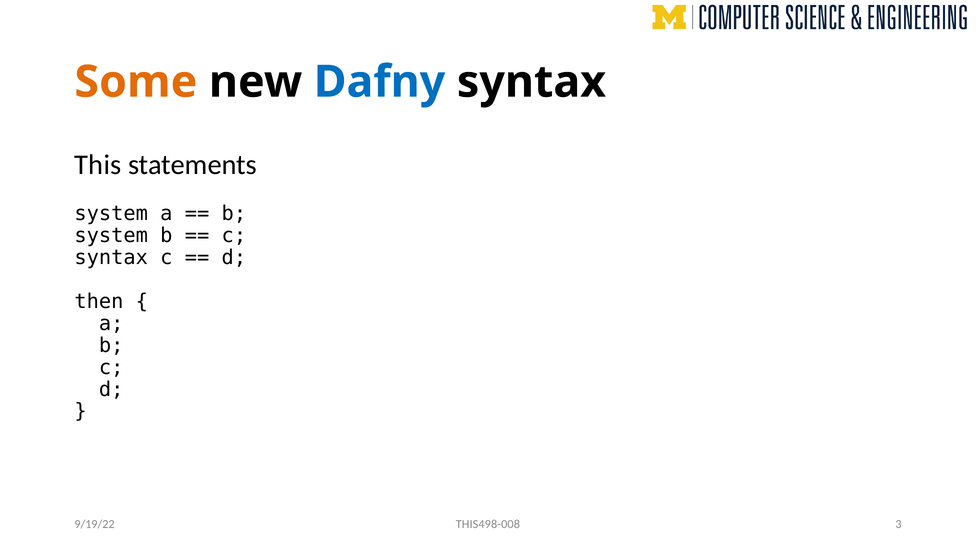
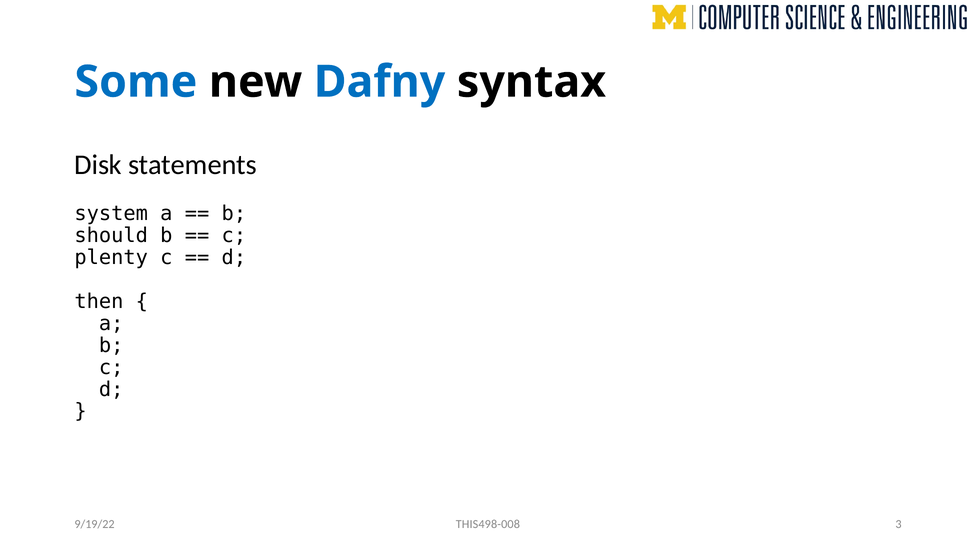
Some colour: orange -> blue
This: This -> Disk
system at (111, 235): system -> should
syntax at (111, 257): syntax -> plenty
